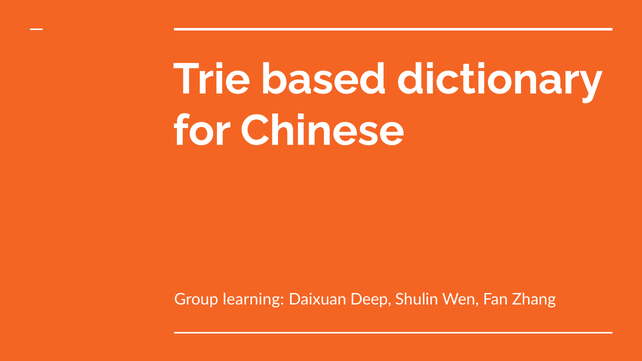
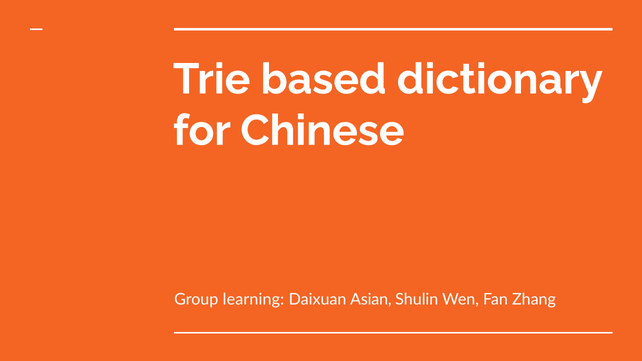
Deep: Deep -> Asian
